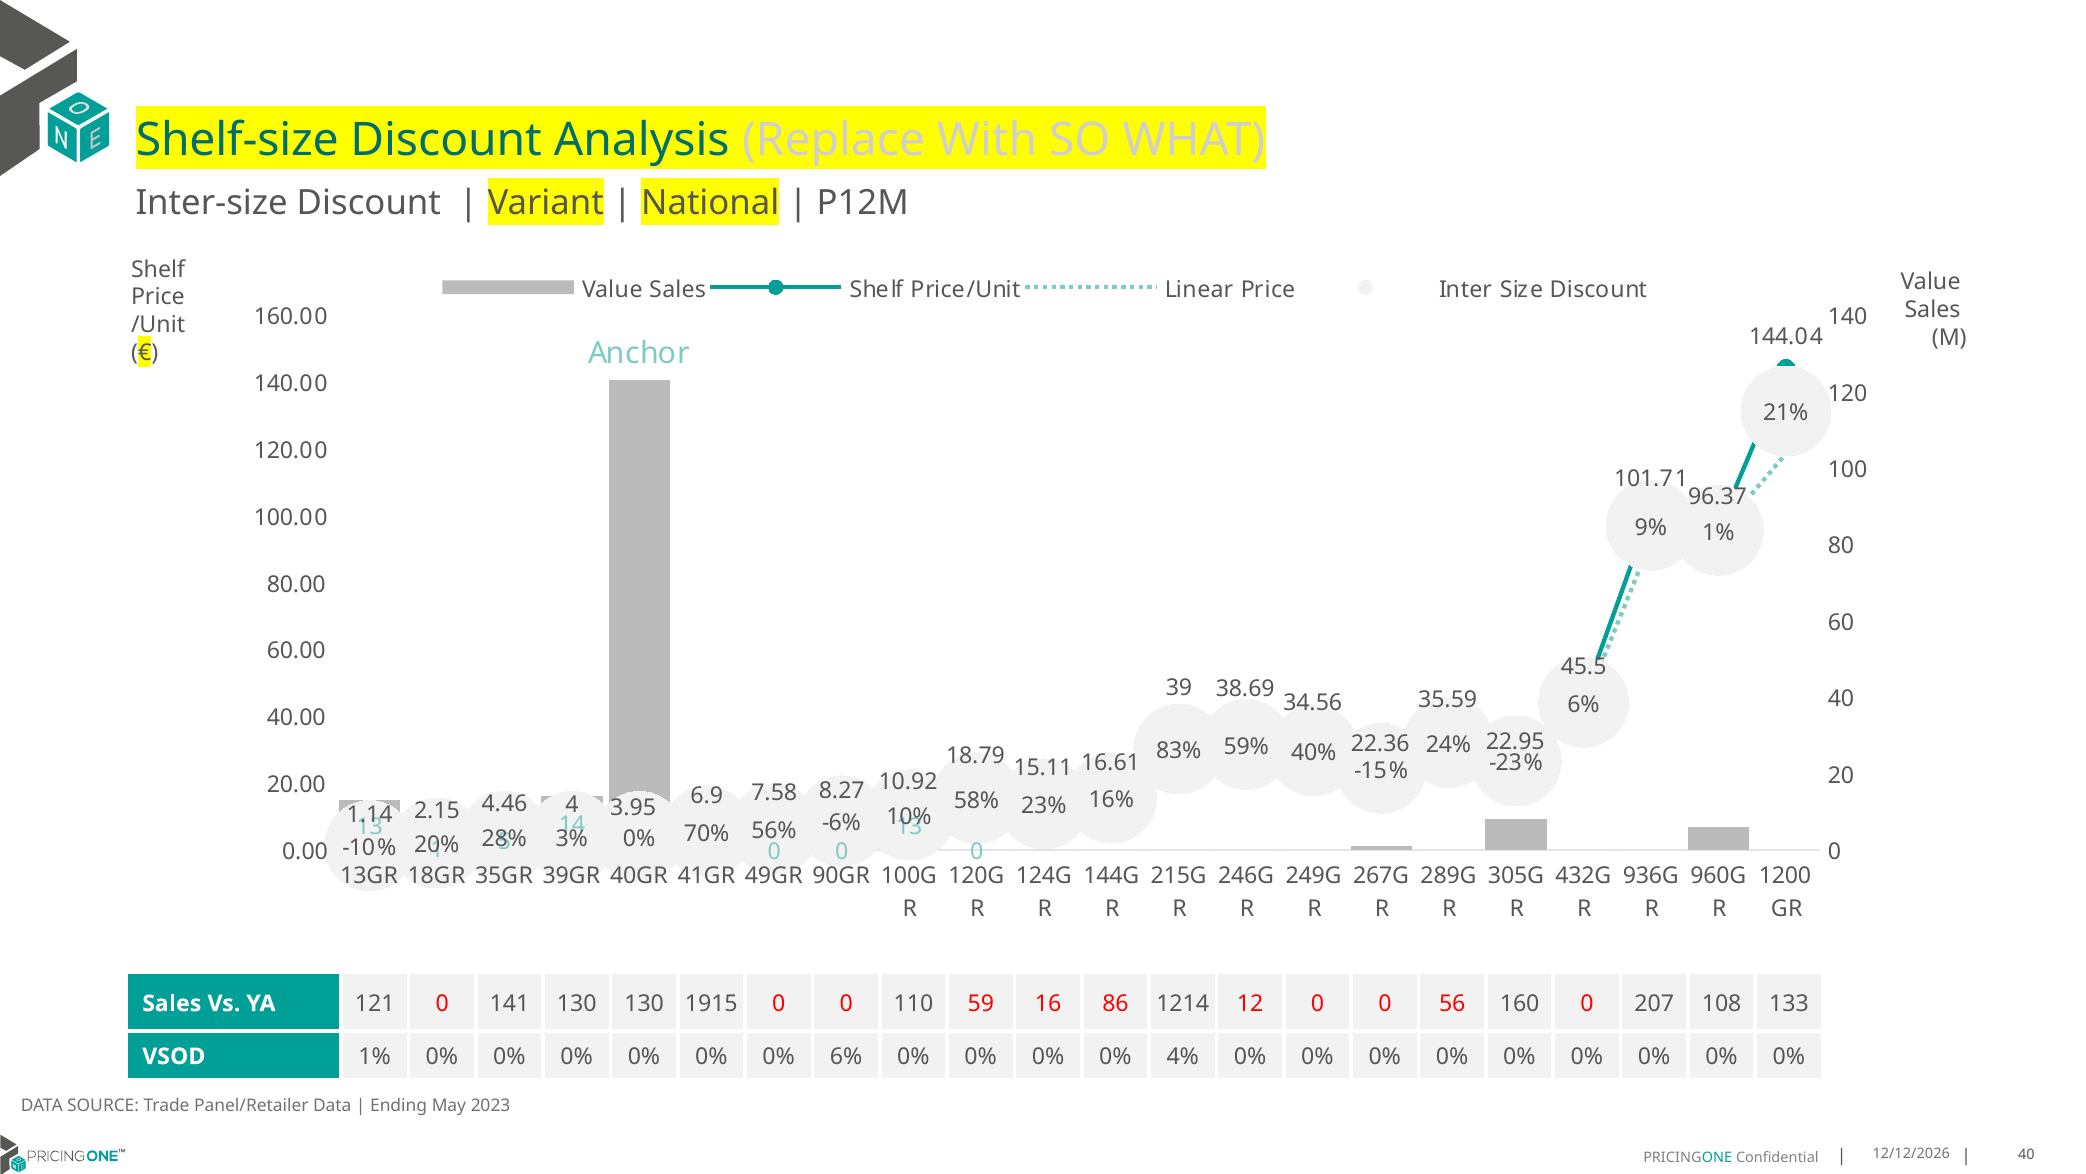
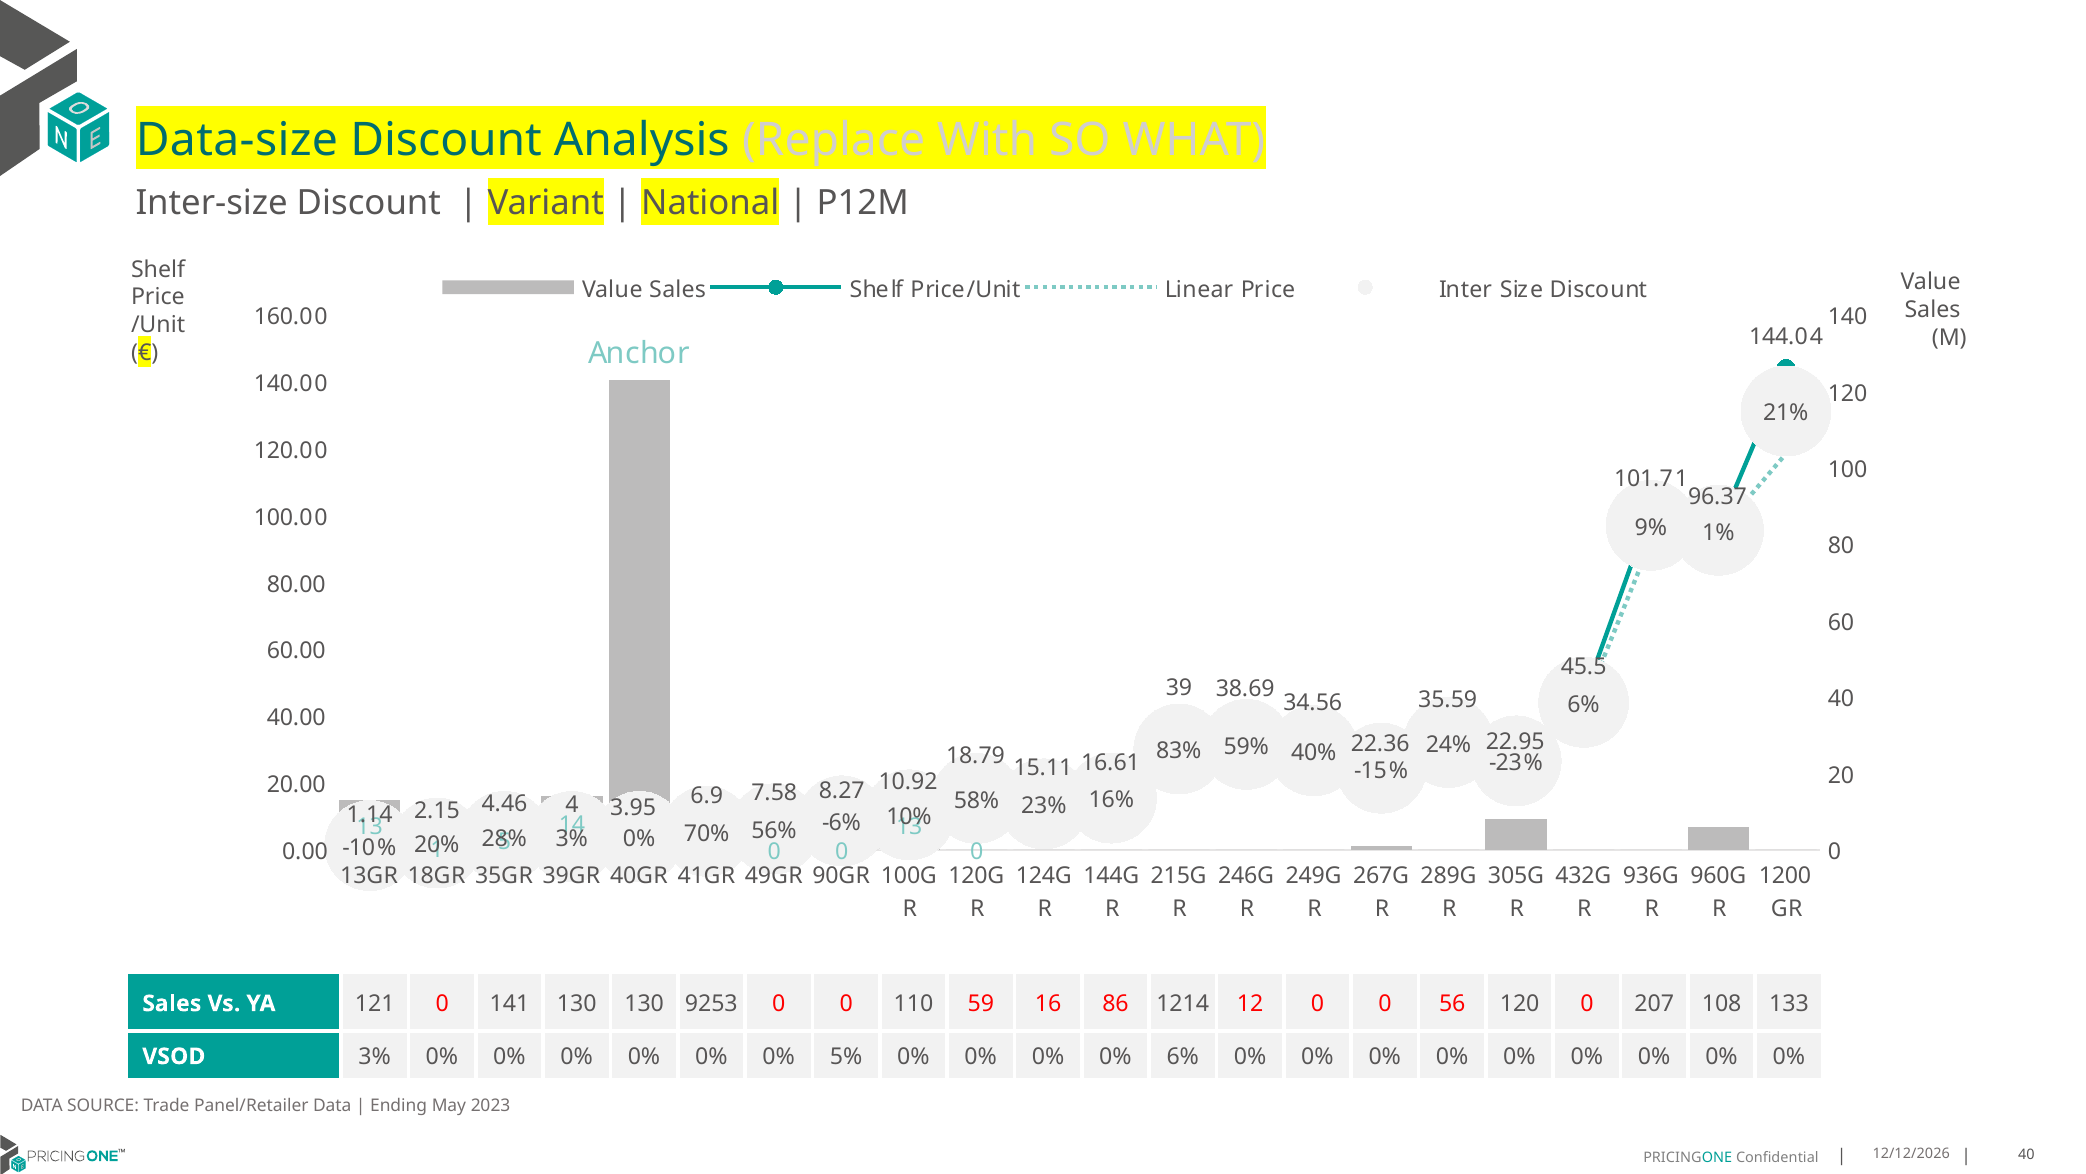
Shelf-size: Shelf-size -> Data-size
1915: 1915 -> 9253
56 160: 160 -> 120
VSOD 1%: 1% -> 3%
0% 6%: 6% -> 5%
0% 4%: 4% -> 6%
